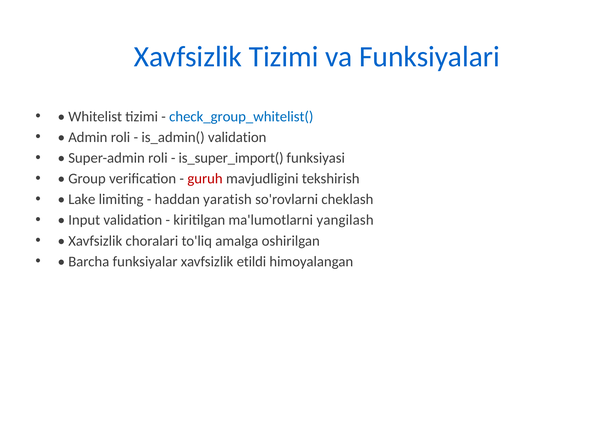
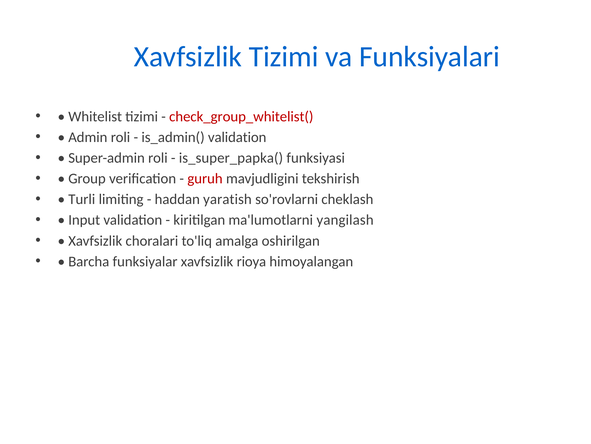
check_group_whitelist( colour: blue -> red
is_super_import(: is_super_import( -> is_super_papka(
Lake: Lake -> Turli
etildi: etildi -> rioya
